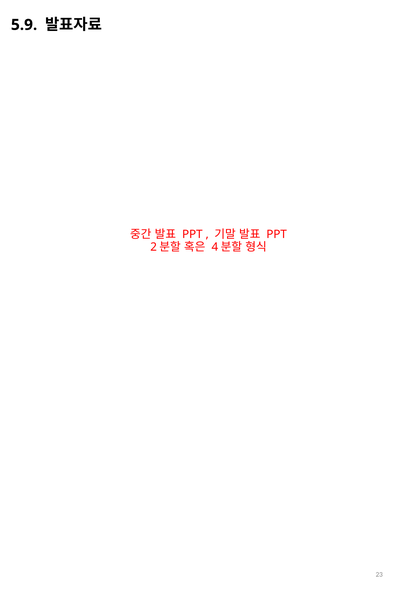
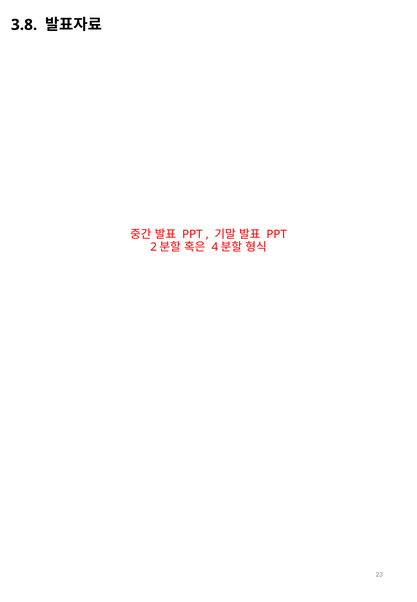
5.9: 5.9 -> 3.8
